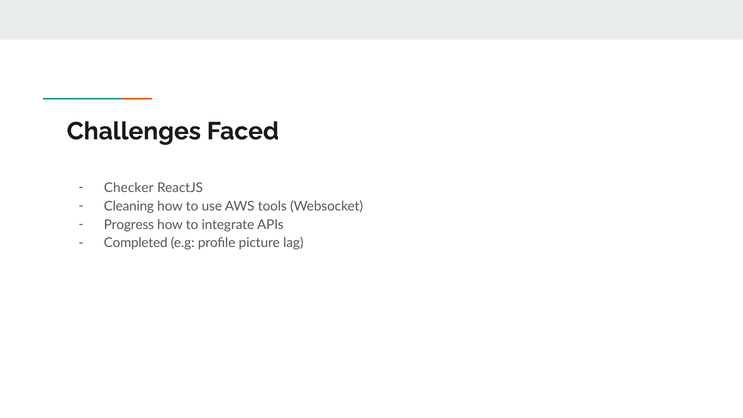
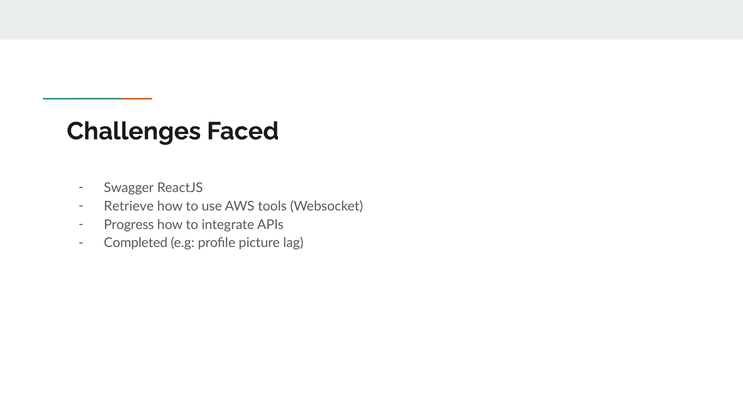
Checker: Checker -> Swagger
Cleaning: Cleaning -> Retrieve
